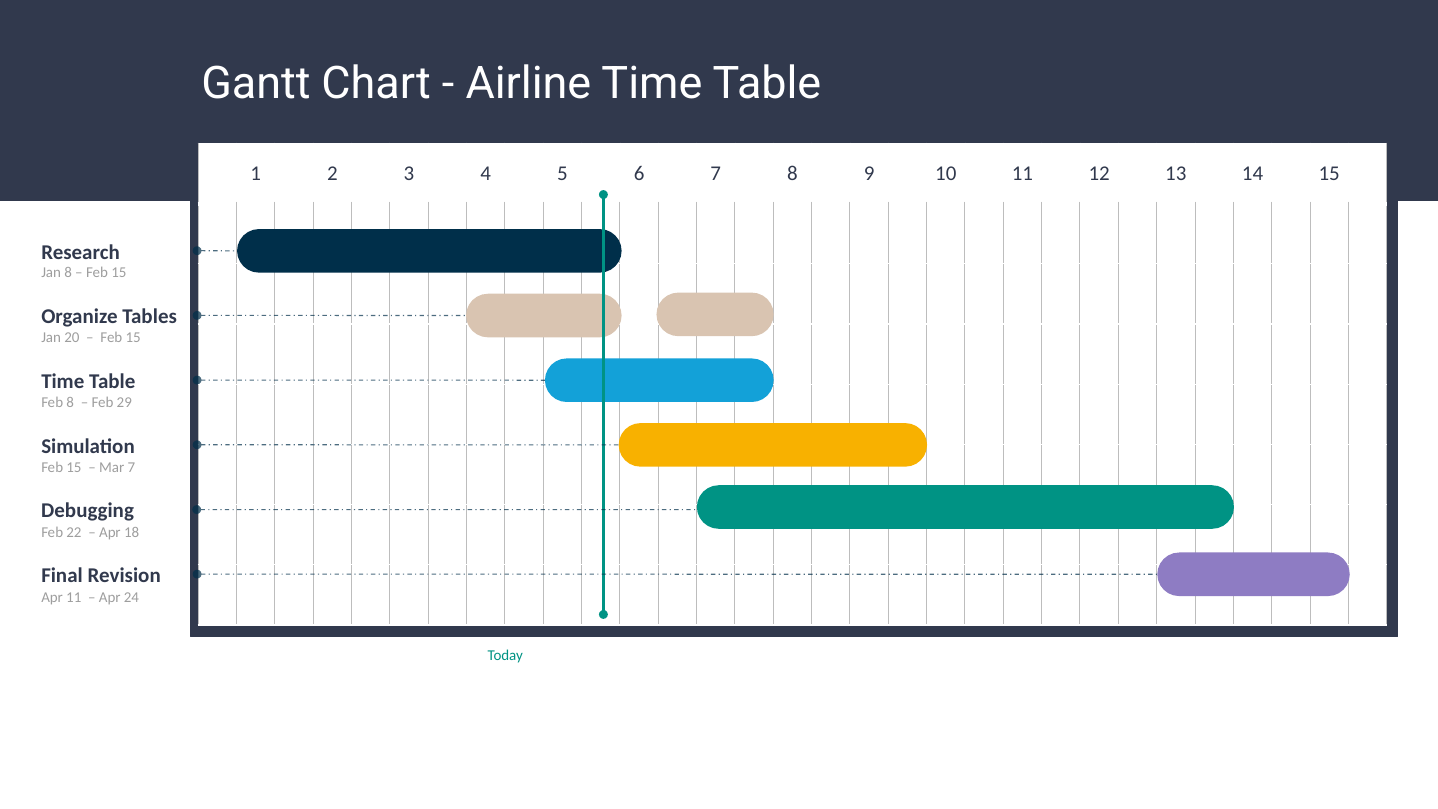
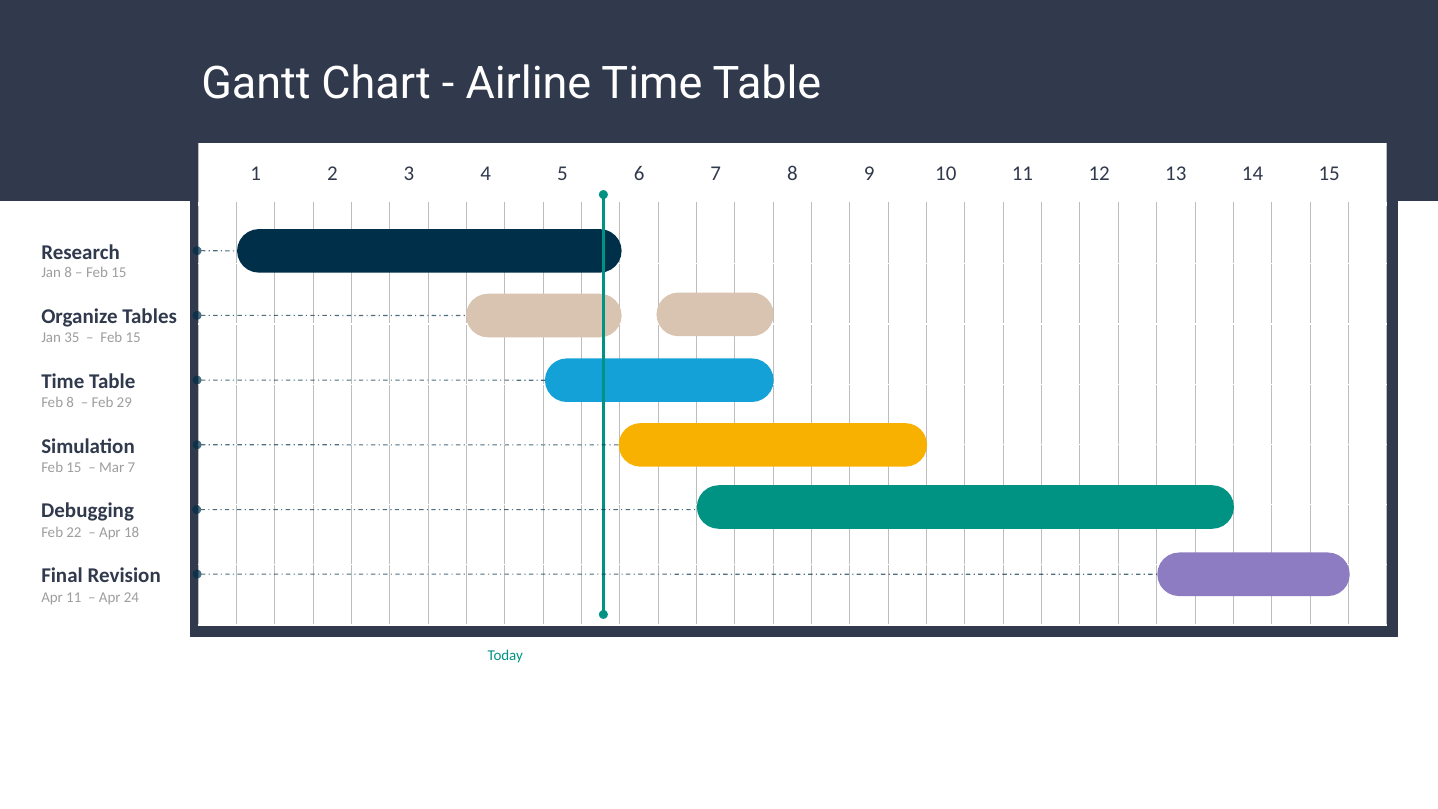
20: 20 -> 35
